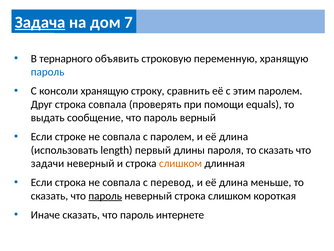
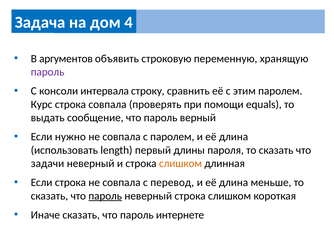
Задача underline: present -> none
7: 7 -> 4
тернарного: тернарного -> аргументов
пароль at (48, 72) colour: blue -> purple
консоли хранящую: хранящую -> интервала
Друг: Друг -> Курс
строке: строке -> нужно
